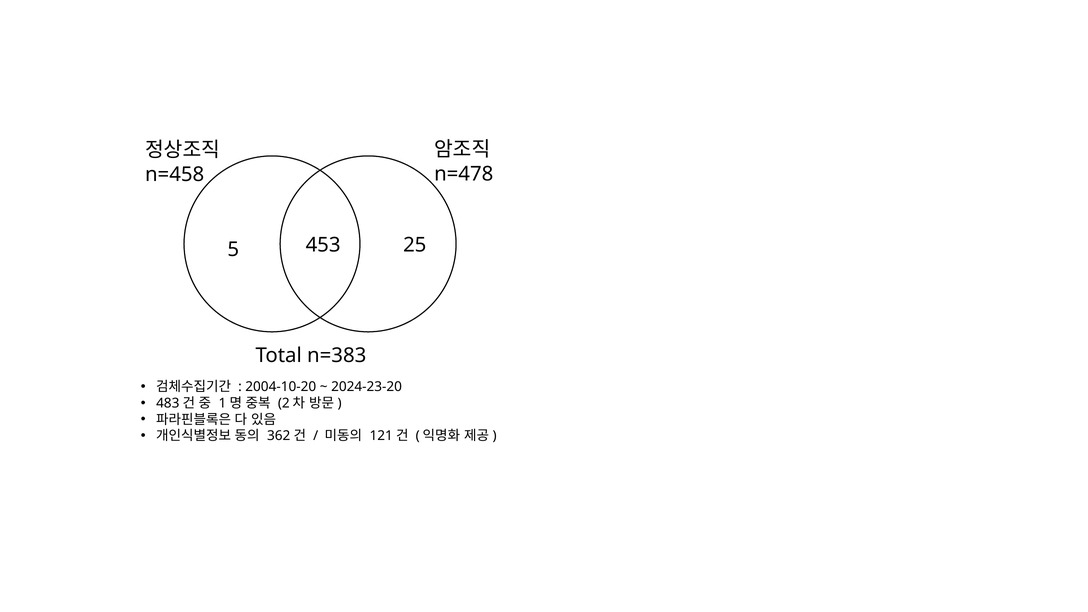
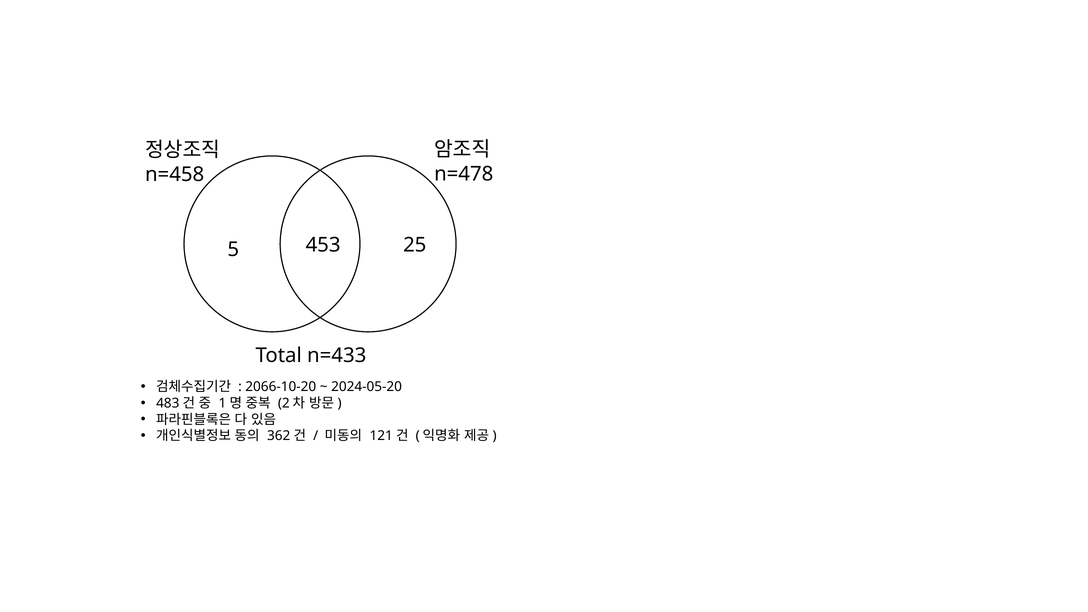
n=383: n=383 -> n=433
2004-10-20: 2004-10-20 -> 2066-10-20
2024-23-20: 2024-23-20 -> 2024-05-20
